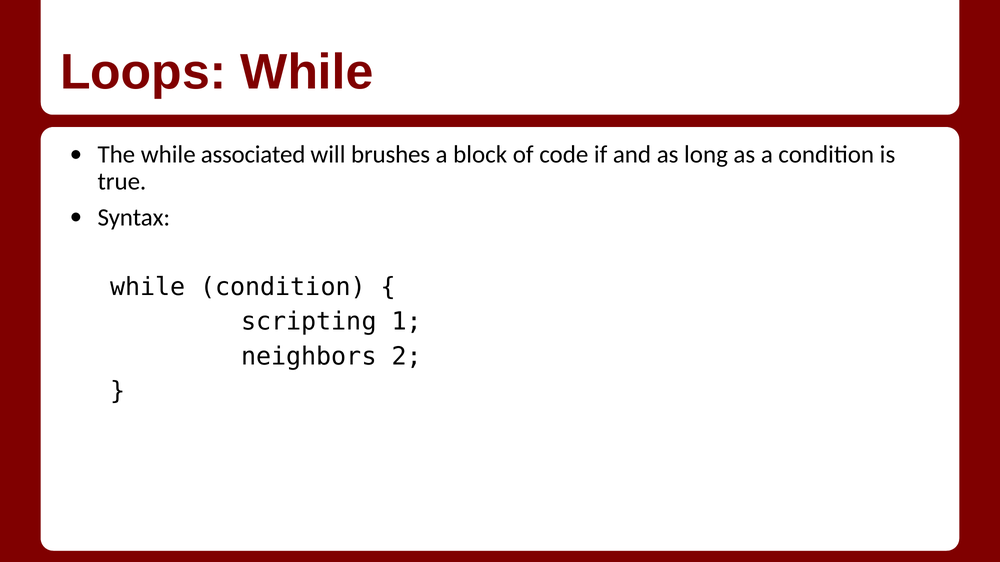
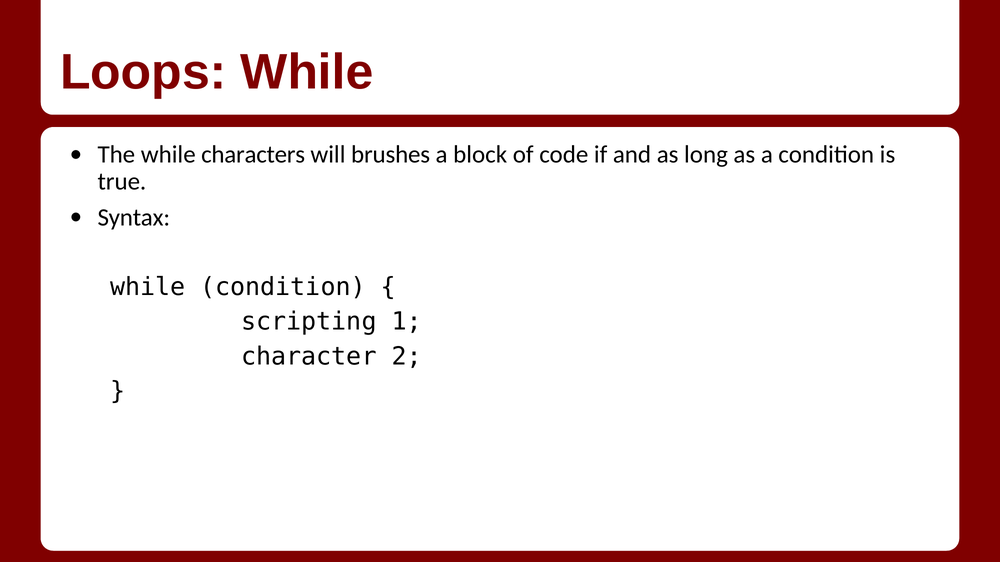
associated: associated -> characters
neighbors: neighbors -> character
